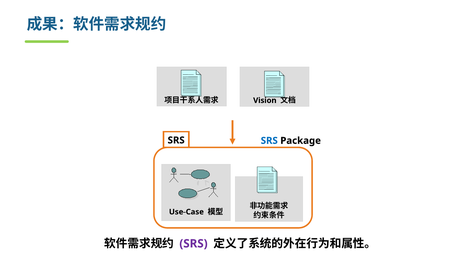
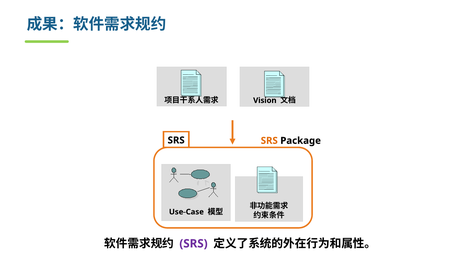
SRS at (269, 140) colour: blue -> orange
